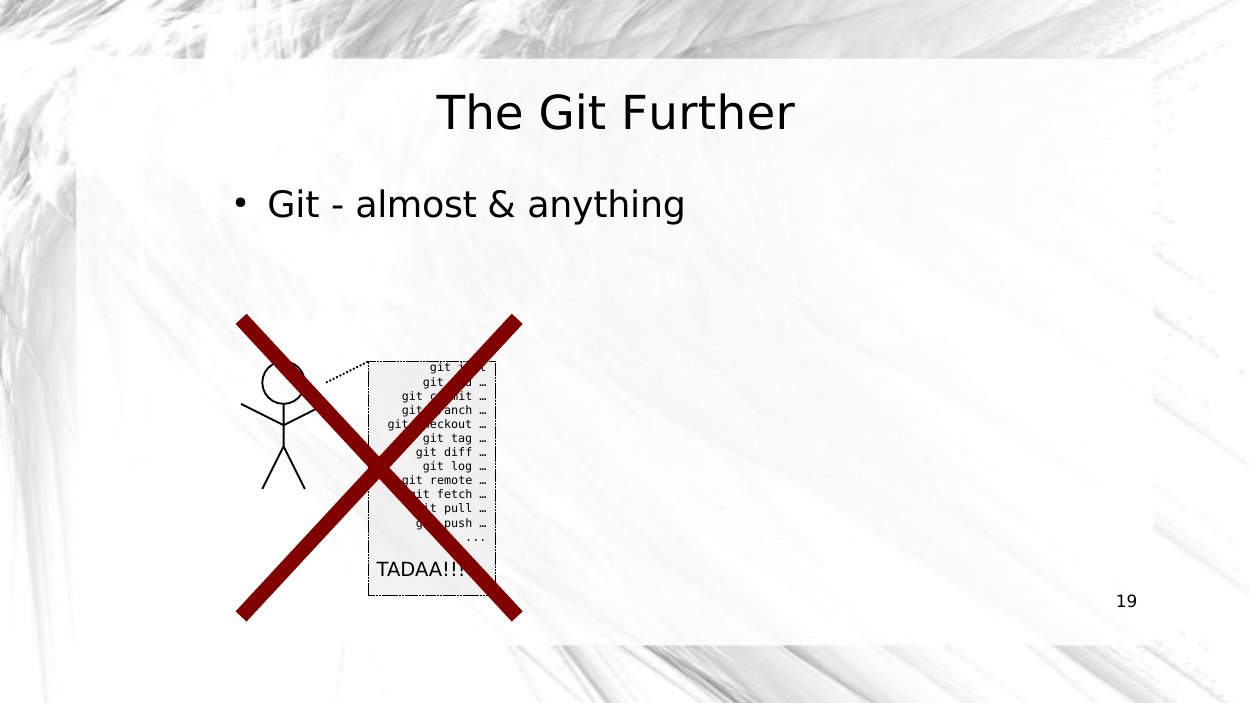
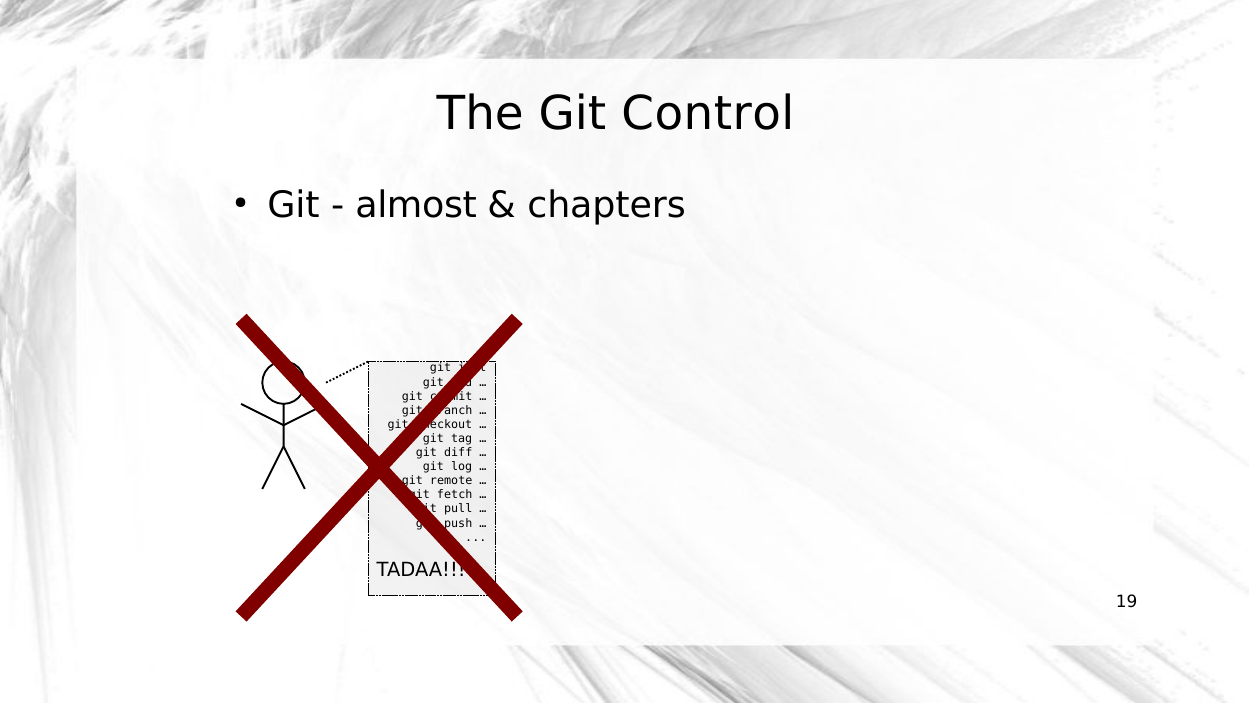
Further: Further -> Control
anything: anything -> chapters
